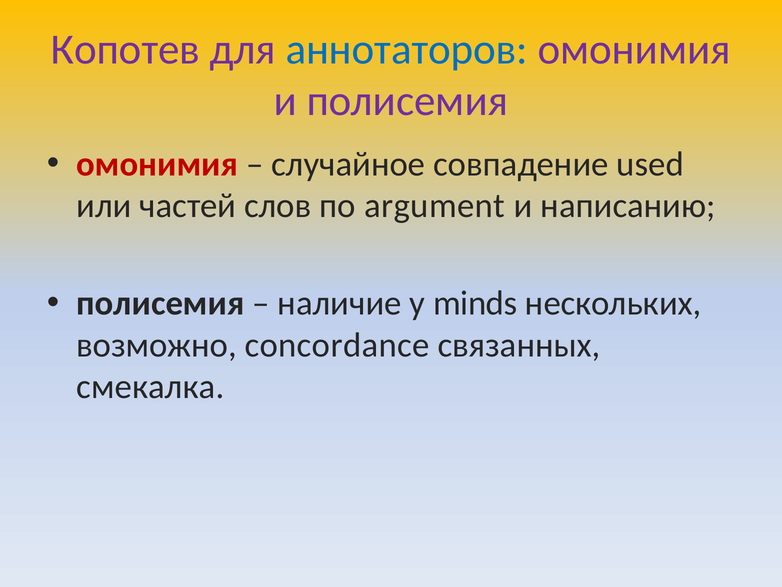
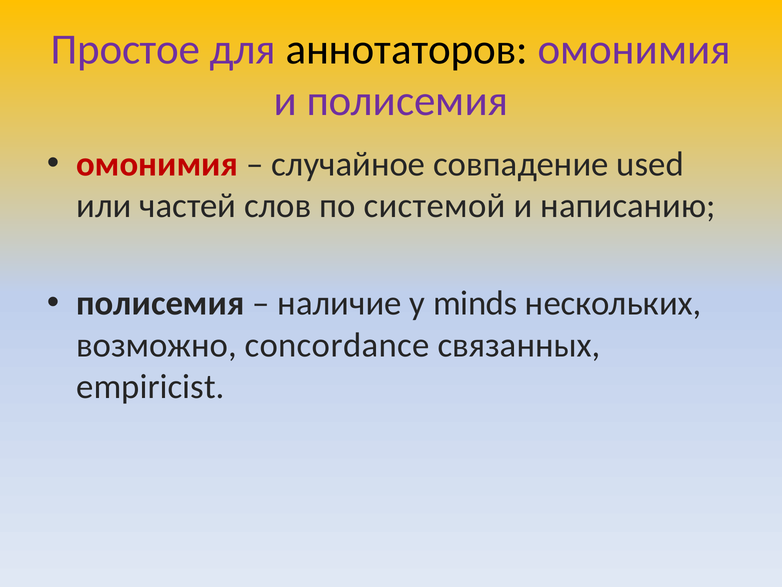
Копотев: Копотев -> Простое
аннотаторов colour: blue -> black
argument: argument -> системой
смекалка: смекалка -> empiricist
